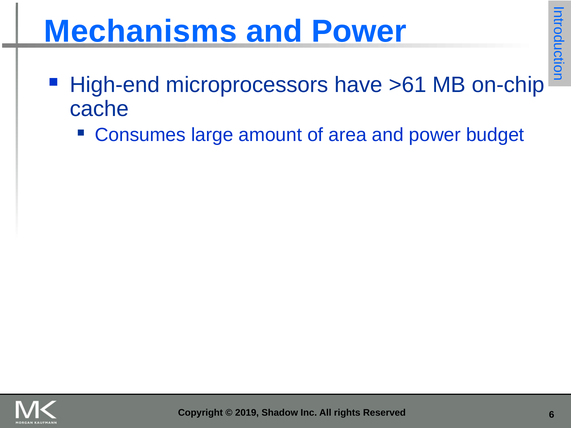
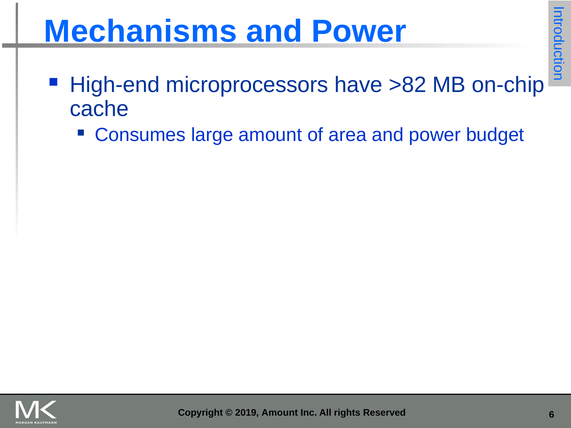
>61: >61 -> >82
2019 Shadow: Shadow -> Amount
